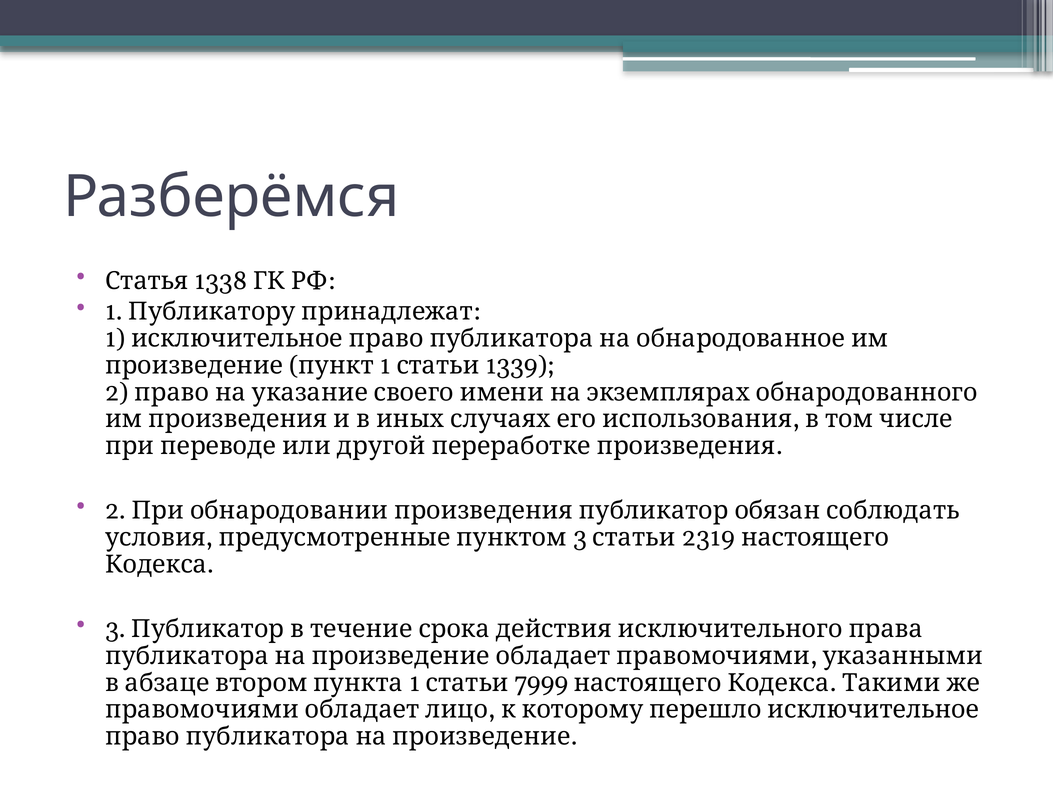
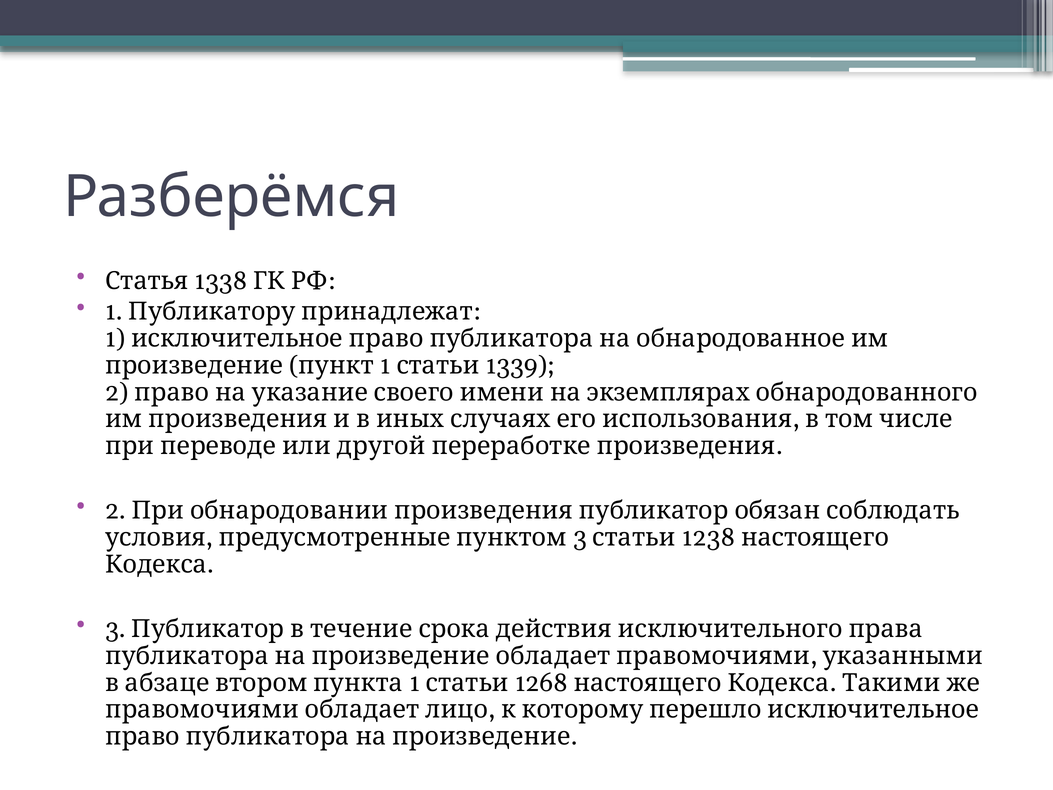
2319: 2319 -> 1238
7999: 7999 -> 1268
